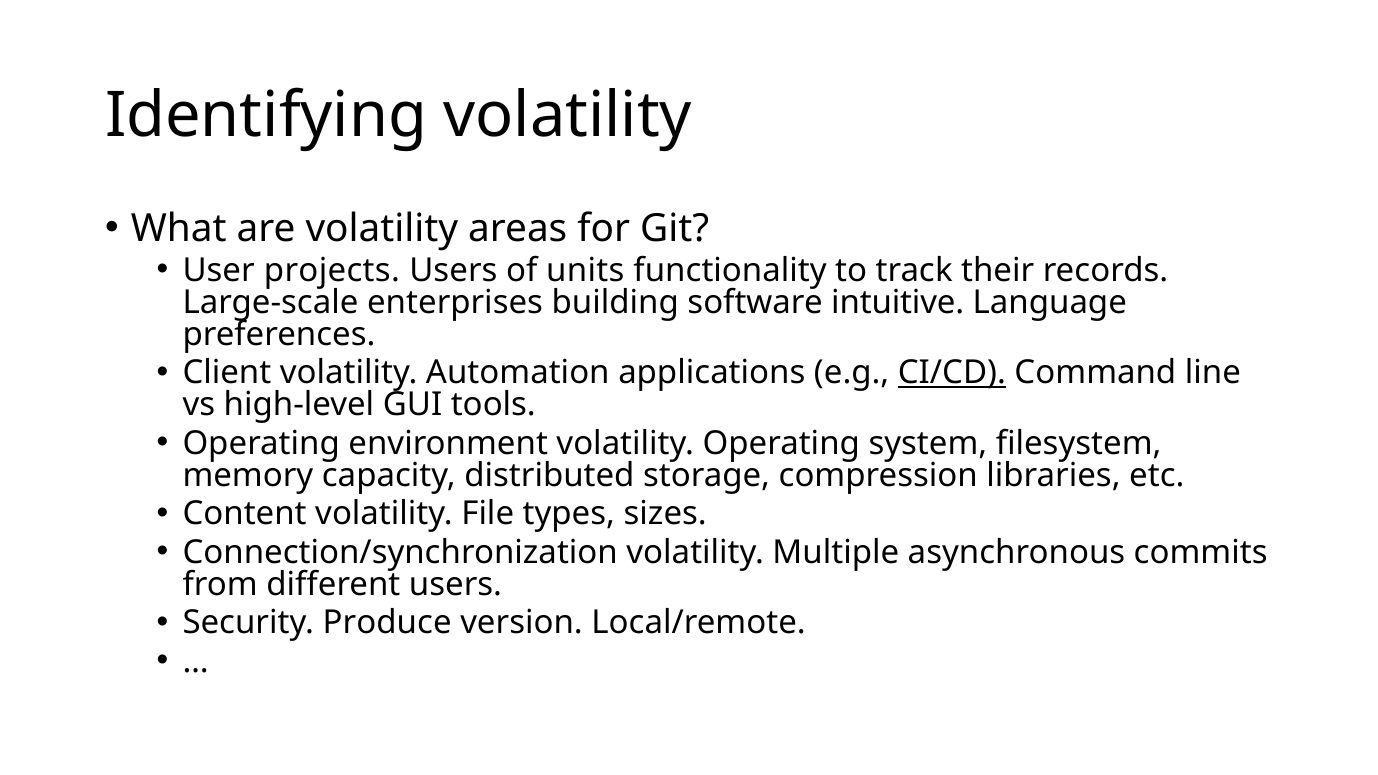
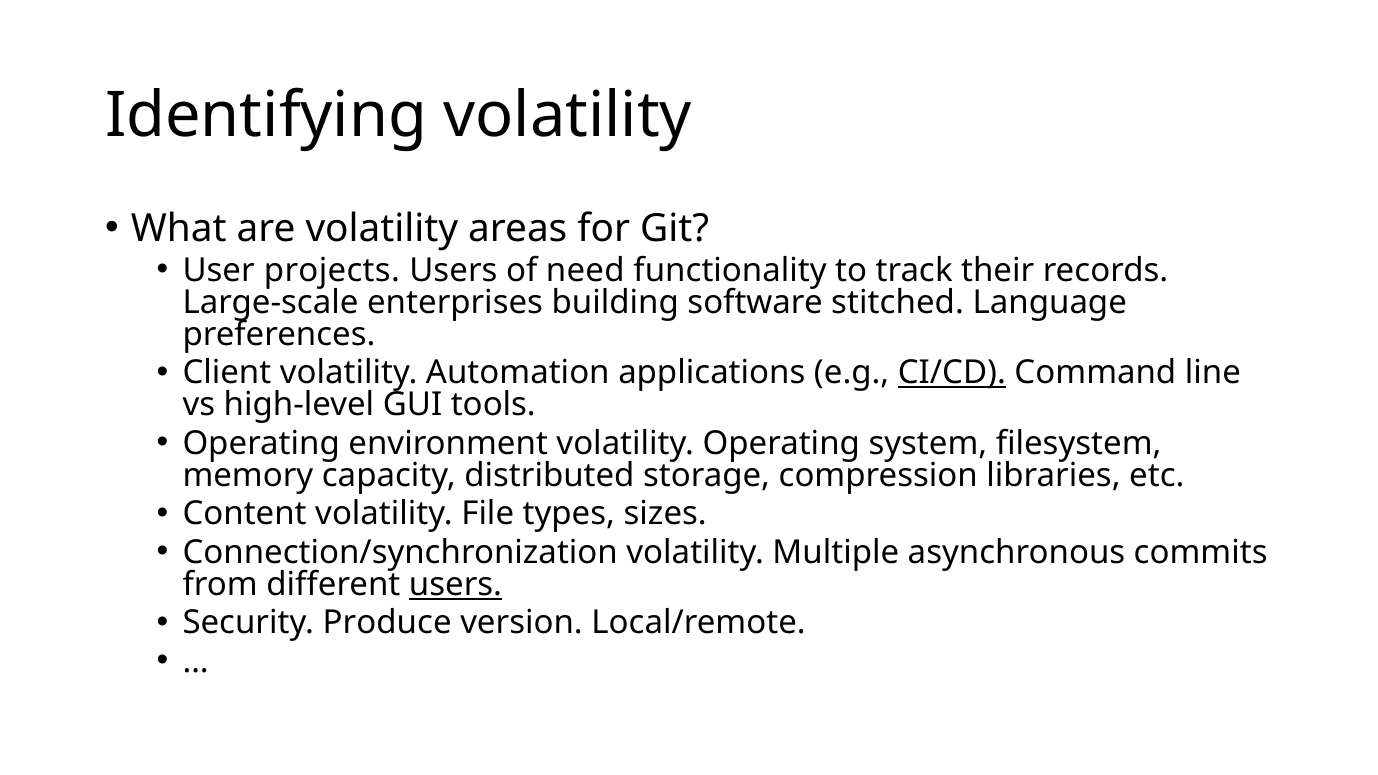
units: units -> need
intuitive: intuitive -> stitched
users at (455, 585) underline: none -> present
